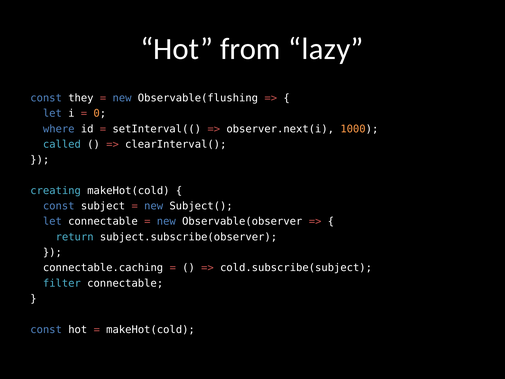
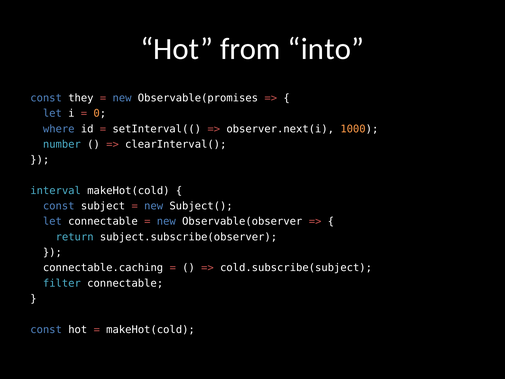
lazy: lazy -> into
Observable(flushing: Observable(flushing -> Observable(promises
called: called -> number
creating: creating -> interval
